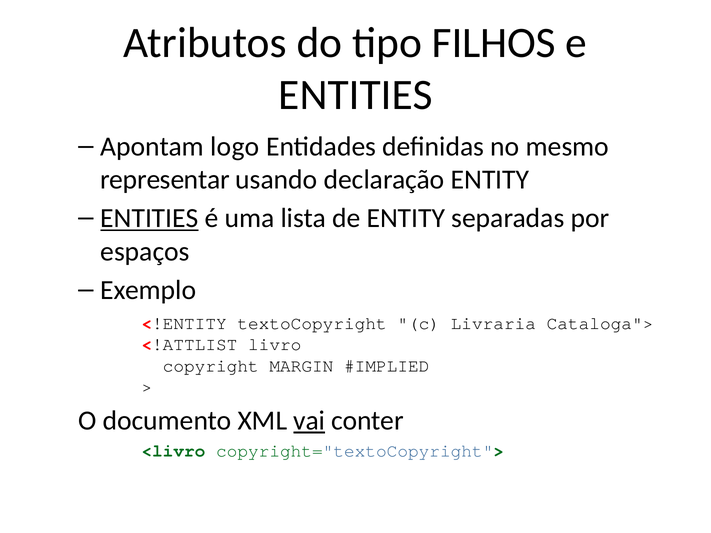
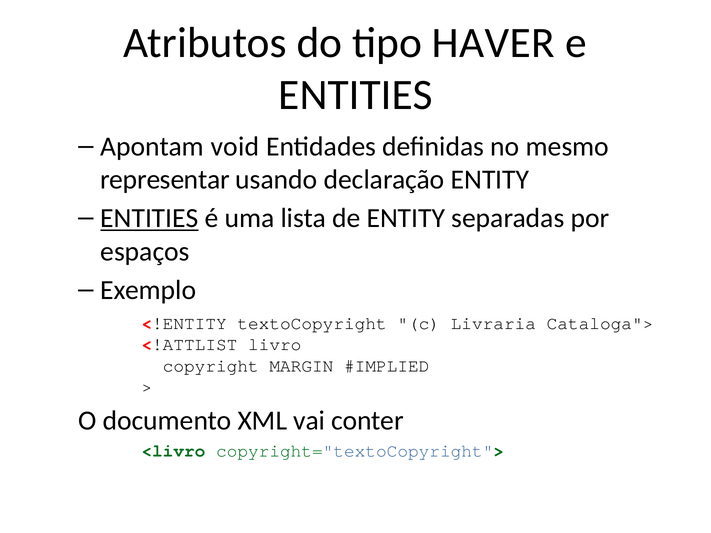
FILHOS: FILHOS -> HAVER
logo: logo -> void
vai underline: present -> none
